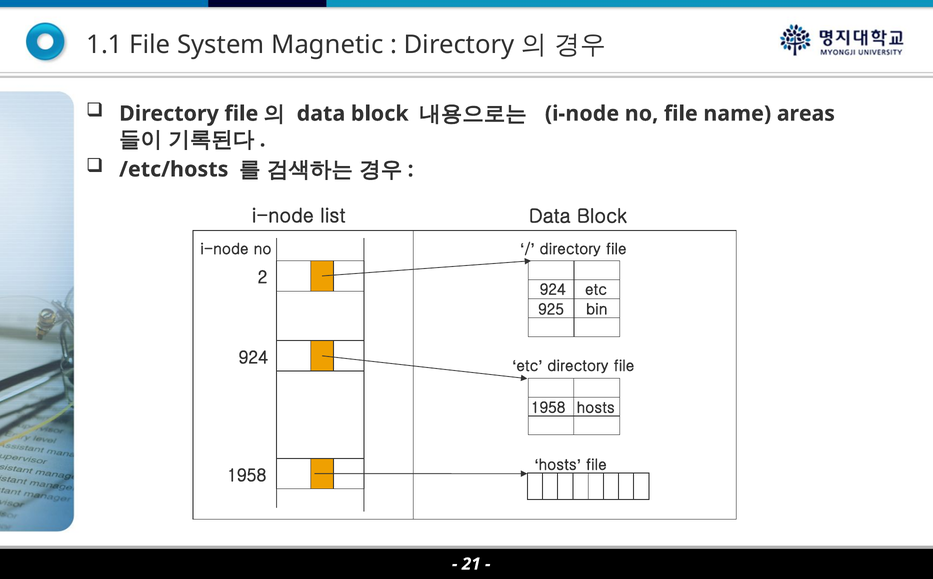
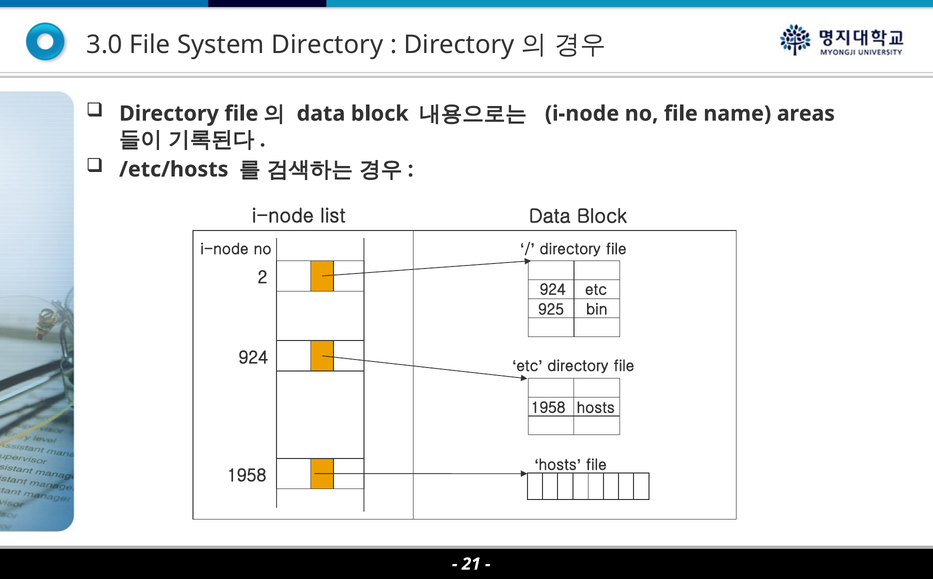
1.1: 1.1 -> 3.0
System Magnetic: Magnetic -> Directory
